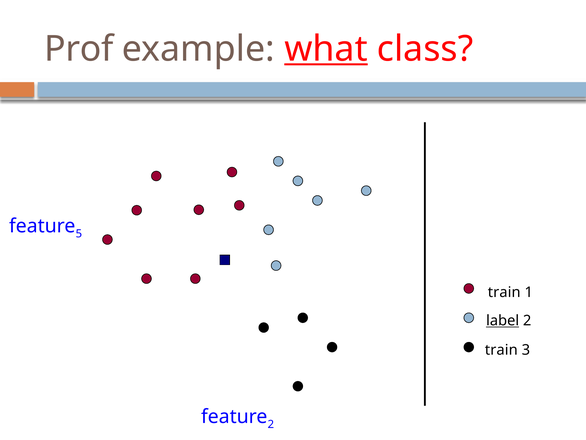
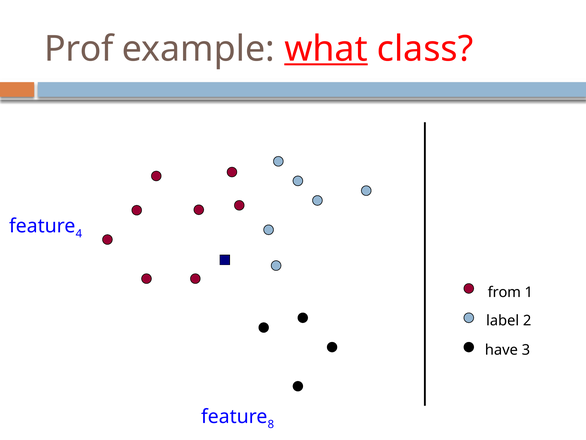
5: 5 -> 4
train at (504, 292): train -> from
label underline: present -> none
train at (501, 350): train -> have
2 at (271, 424): 2 -> 8
